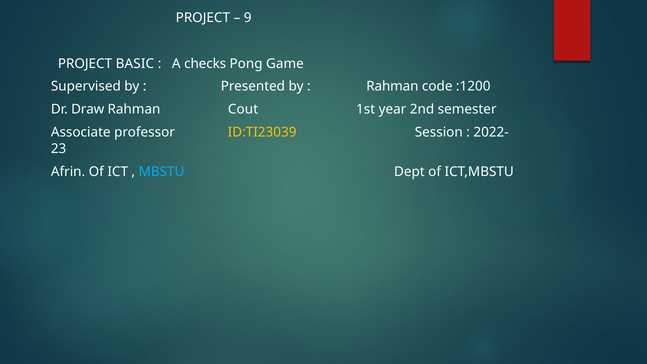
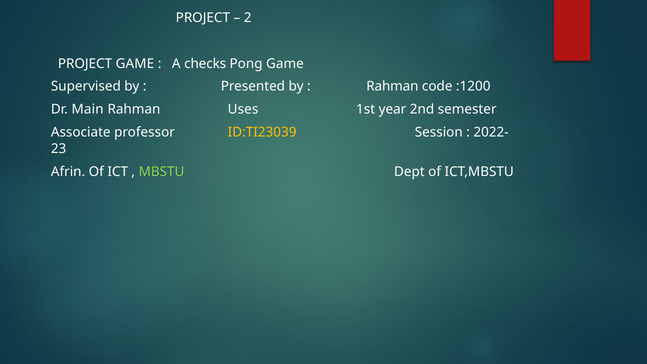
9: 9 -> 2
PROJECT BASIC: BASIC -> GAME
Draw: Draw -> Main
Cout: Cout -> Uses
MBSTU colour: light blue -> light green
